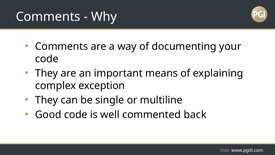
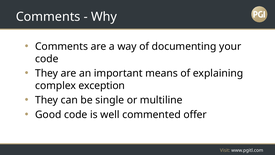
back: back -> offer
